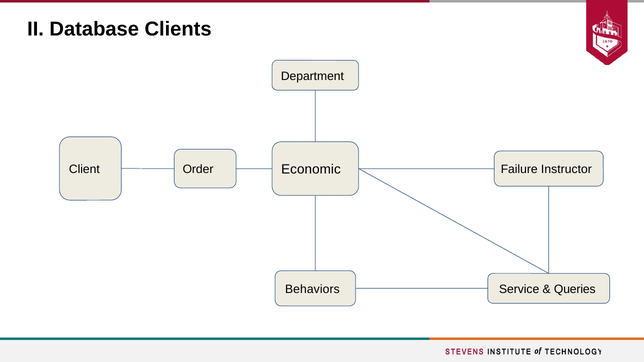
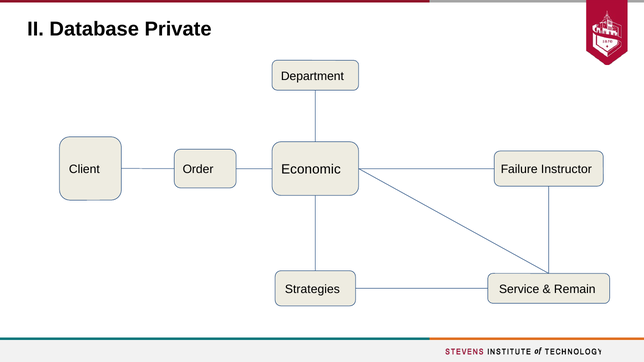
Clients: Clients -> Private
Behaviors: Behaviors -> Strategies
Queries: Queries -> Remain
